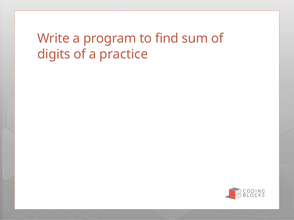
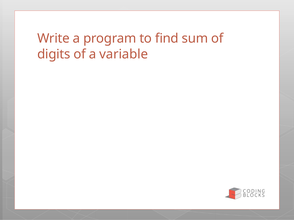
practice: practice -> variable
